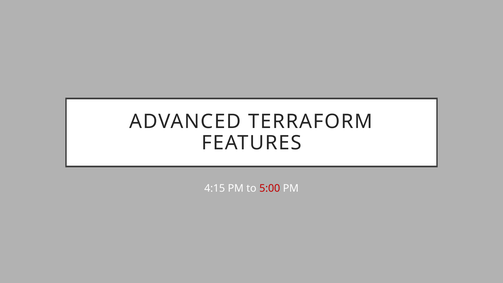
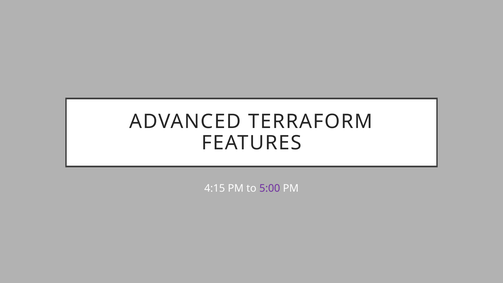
5:00 colour: red -> purple
